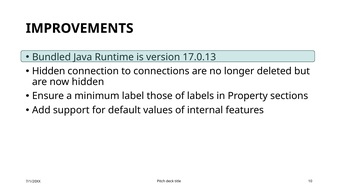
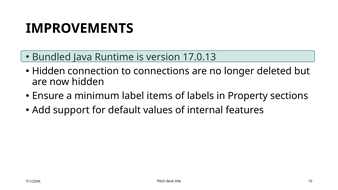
those: those -> items
